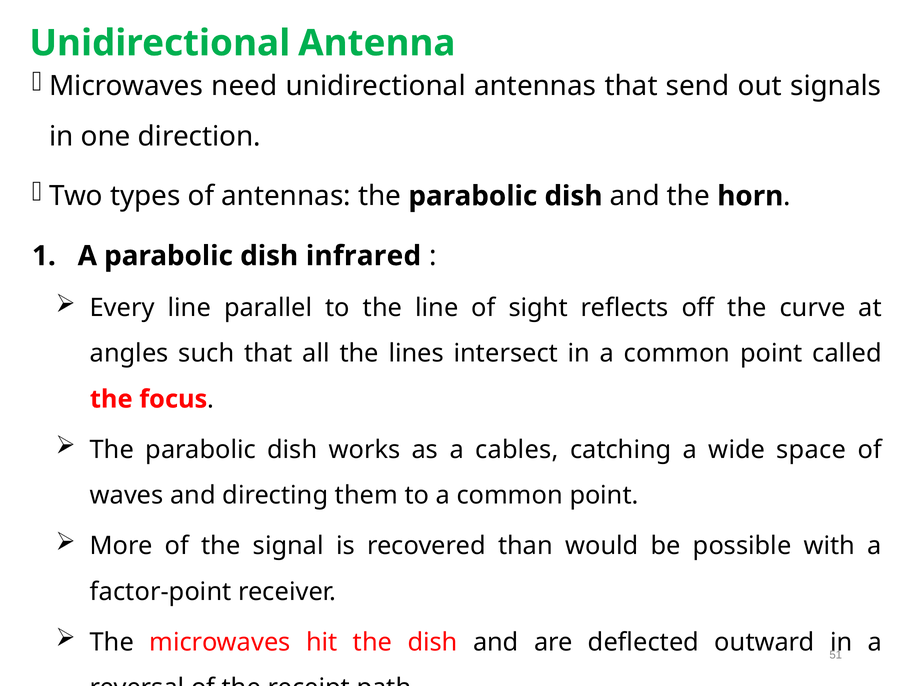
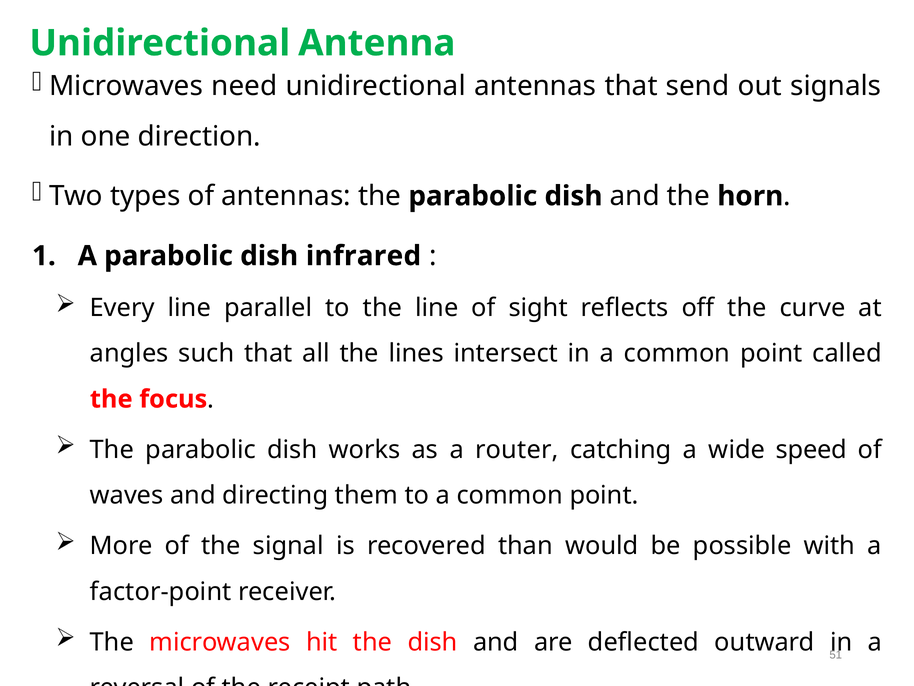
cables: cables -> router
space: space -> speed
